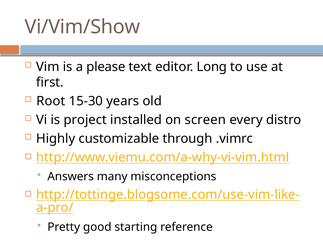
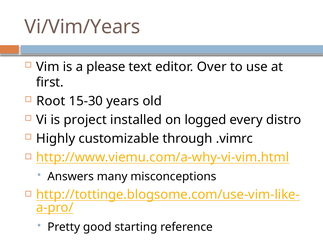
Vi/Vim/Show: Vi/Vim/Show -> Vi/Vim/Years
Long: Long -> Over
screen: screen -> logged
